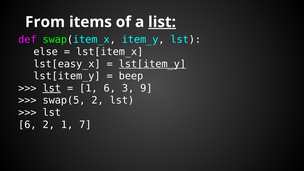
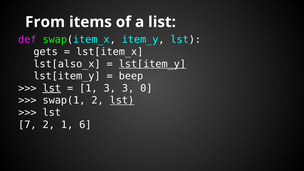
list underline: present -> none
else: else -> gets
lst[easy_x: lst[easy_x -> lst[also_x
1 6: 6 -> 3
9: 9 -> 0
swap(5: swap(5 -> swap(1
lst at (122, 100) underline: none -> present
6 at (27, 125): 6 -> 7
7: 7 -> 6
